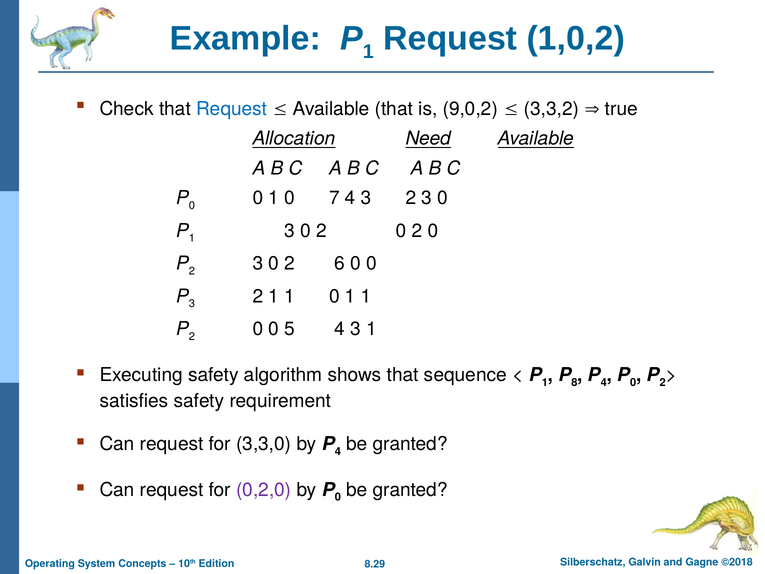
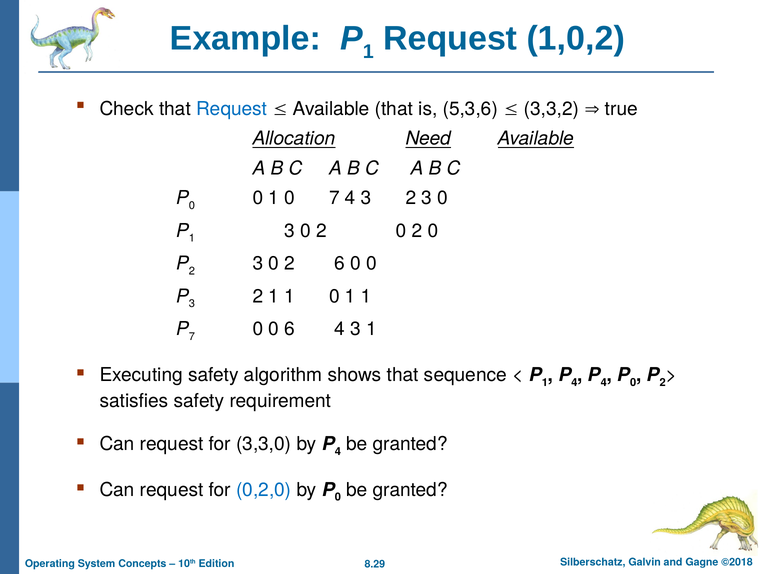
9,0,2: 9,0,2 -> 5,3,6
2 at (192, 336): 2 -> 7
0 5: 5 -> 6
8 at (574, 382): 8 -> 4
0,2,0 colour: purple -> blue
